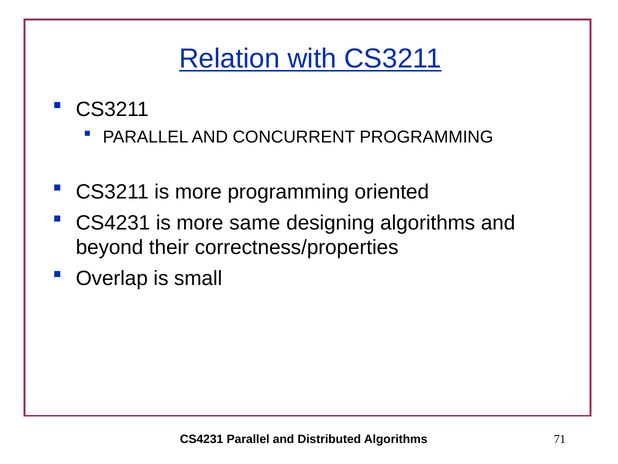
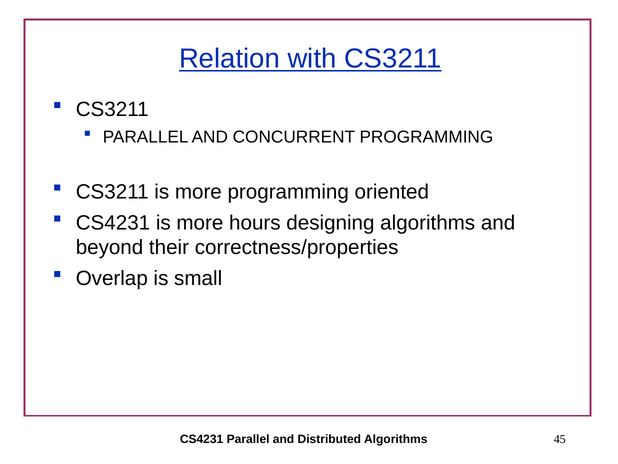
same: same -> hours
71: 71 -> 45
